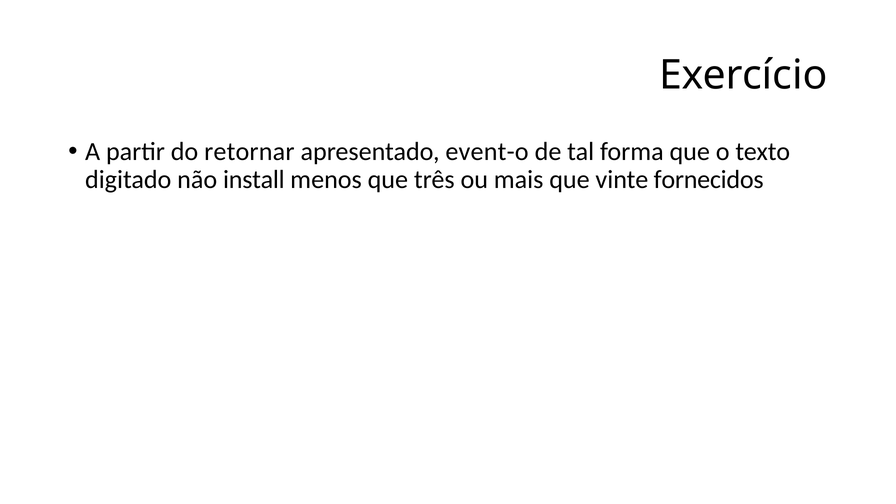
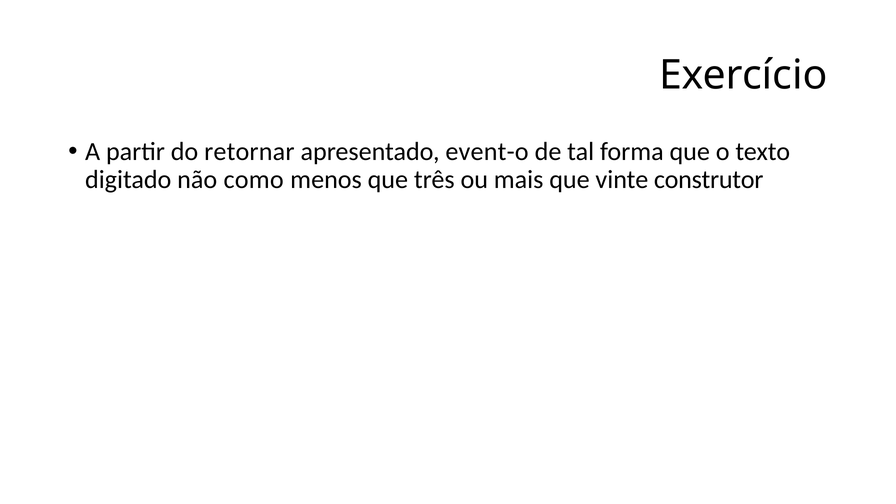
install: install -> como
fornecidos: fornecidos -> construtor
